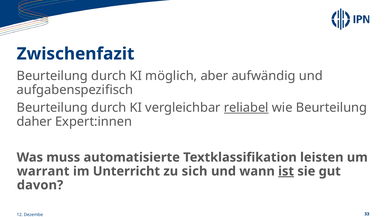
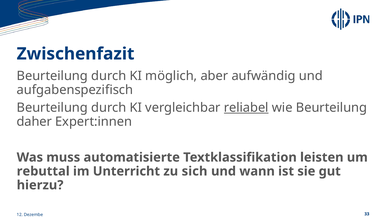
warrant: warrant -> rebuttal
ist underline: present -> none
davon: davon -> hierzu
